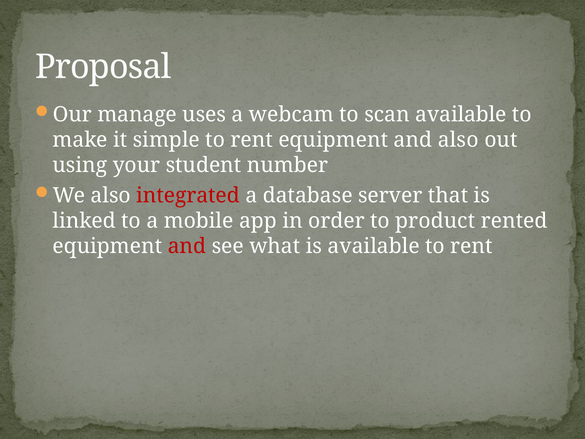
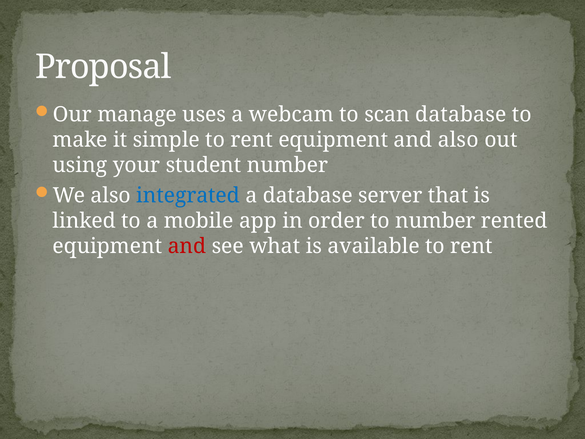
scan available: available -> database
integrated colour: red -> blue
to product: product -> number
